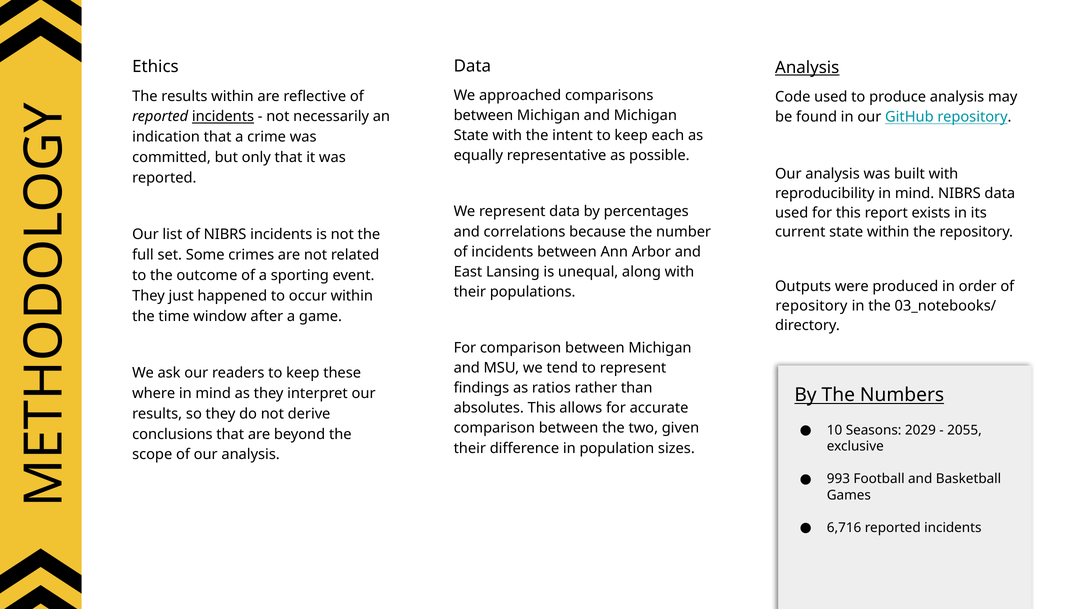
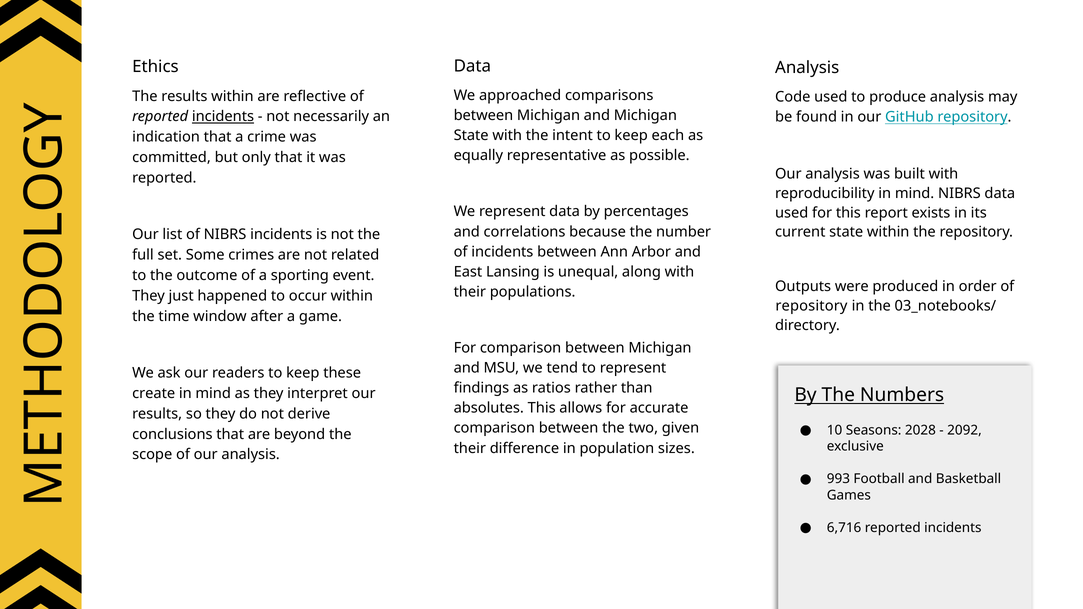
Analysis at (807, 68) underline: present -> none
where: where -> create
2029: 2029 -> 2028
2055: 2055 -> 2092
